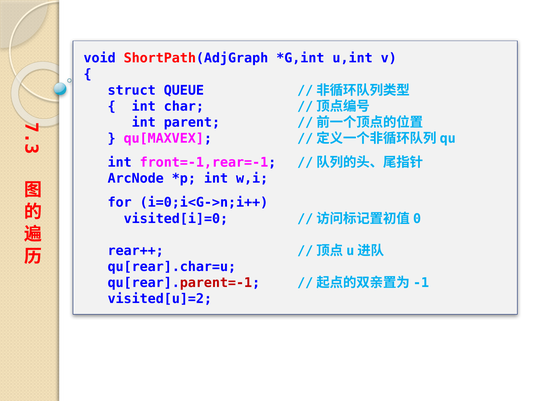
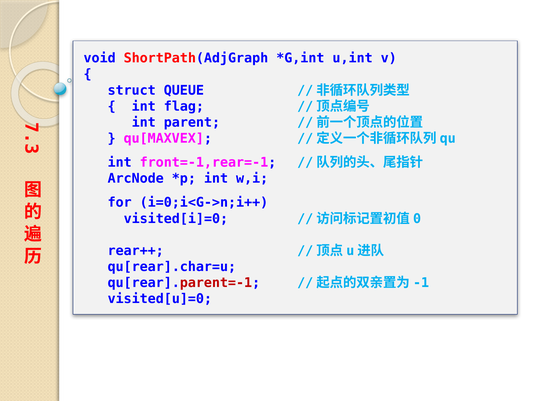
char: char -> flag
visited[u]=2: visited[u]=2 -> visited[u]=0
